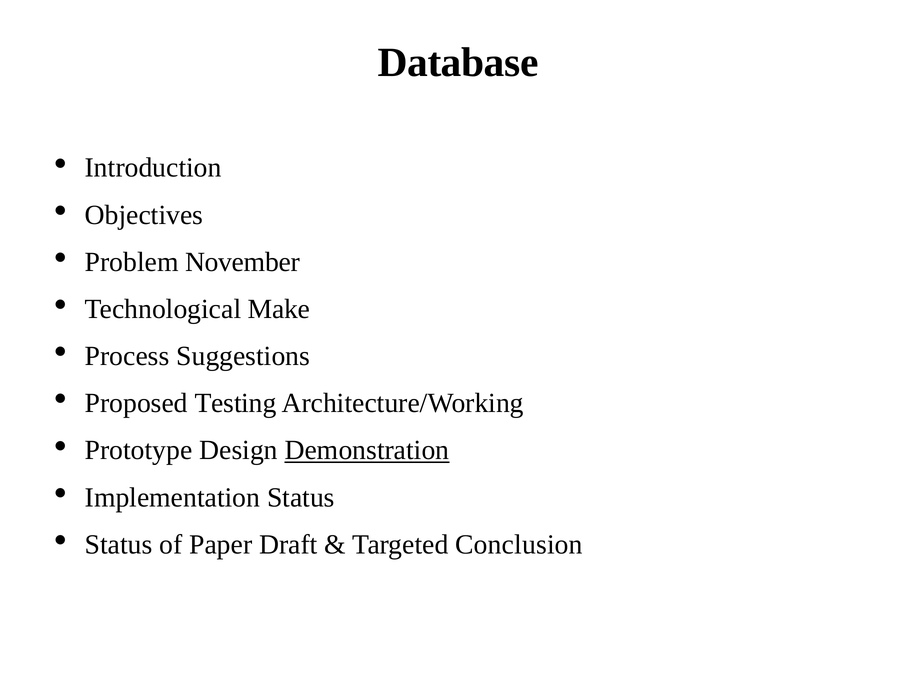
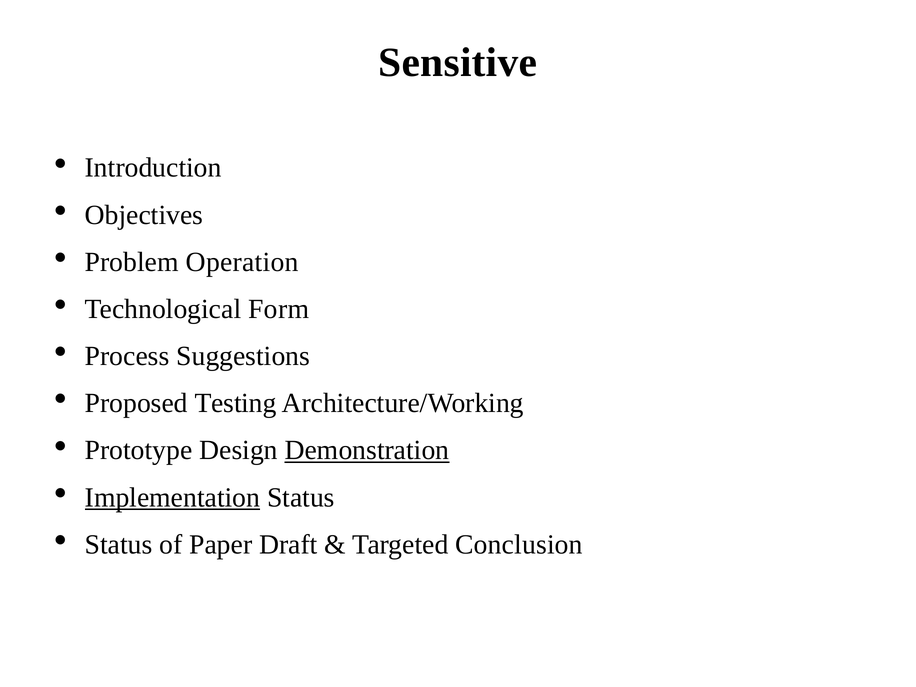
Database: Database -> Sensitive
November: November -> Operation
Make: Make -> Form
Implementation underline: none -> present
